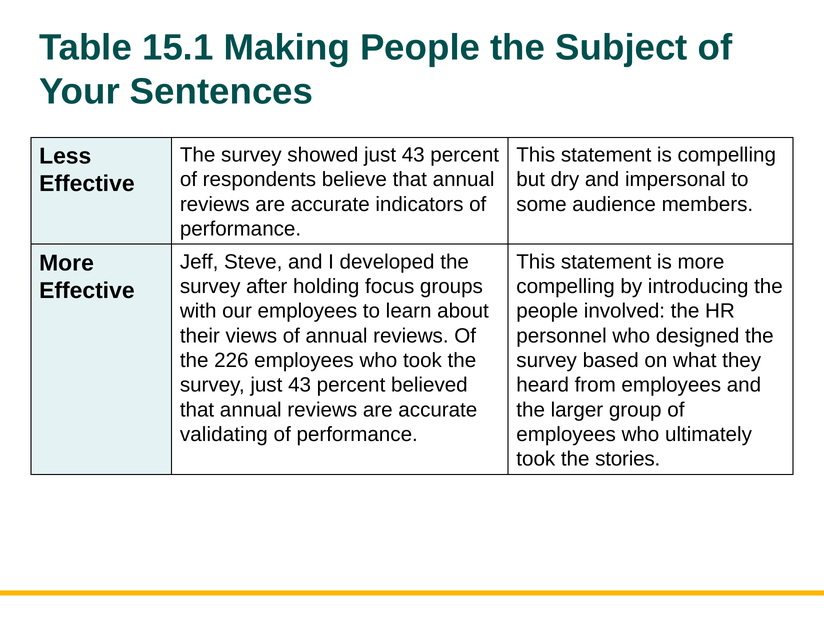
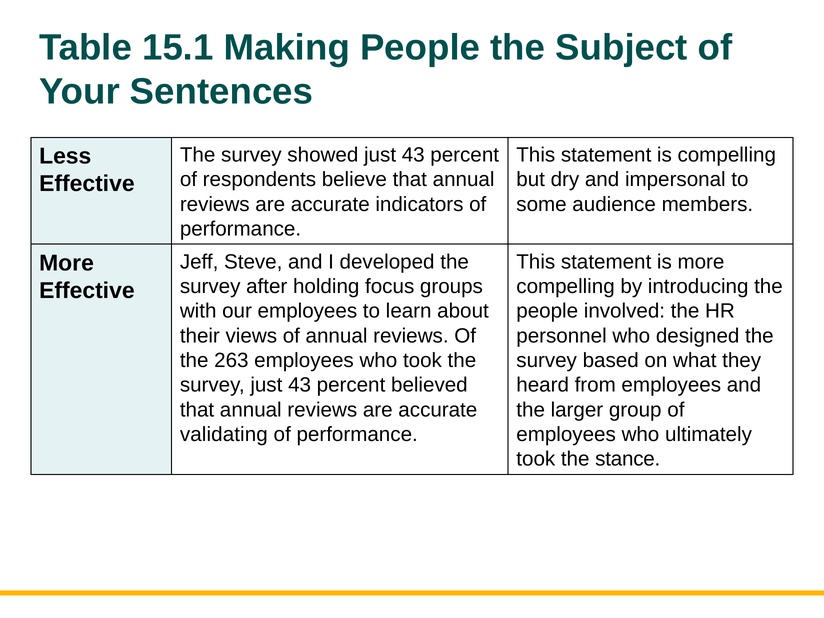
226: 226 -> 263
stories: stories -> stance
